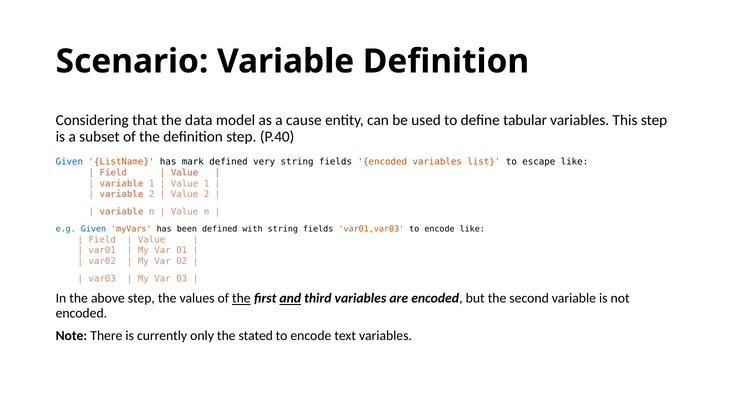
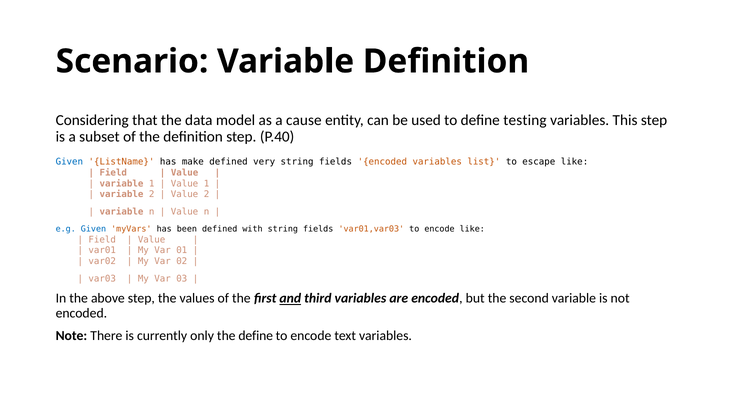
tabular: tabular -> testing
mark: mark -> make
the at (241, 298) underline: present -> none
the stated: stated -> define
